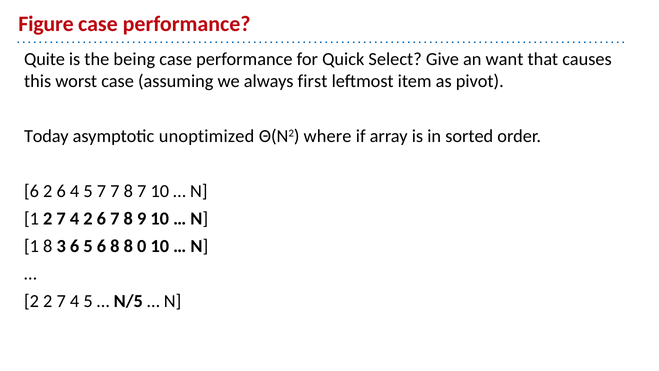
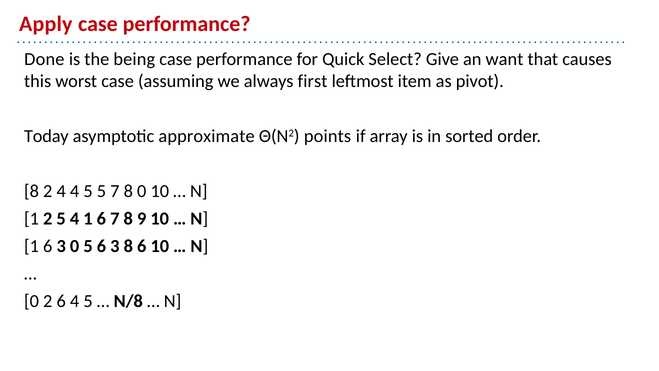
Figure: Figure -> Apply
Quite: Quite -> Done
unoptimized: unoptimized -> approximate
where: where -> points
6 at (32, 191): 6 -> 8
6 at (61, 191): 6 -> 4
5 7: 7 -> 5
8 7: 7 -> 0
1 2 7: 7 -> 5
4 2: 2 -> 1
8 at (48, 246): 8 -> 6
3 6: 6 -> 0
5 6 8: 8 -> 3
8 0: 0 -> 6
2 at (32, 301): 2 -> 0
7 at (61, 301): 7 -> 6
N/5: N/5 -> N/8
